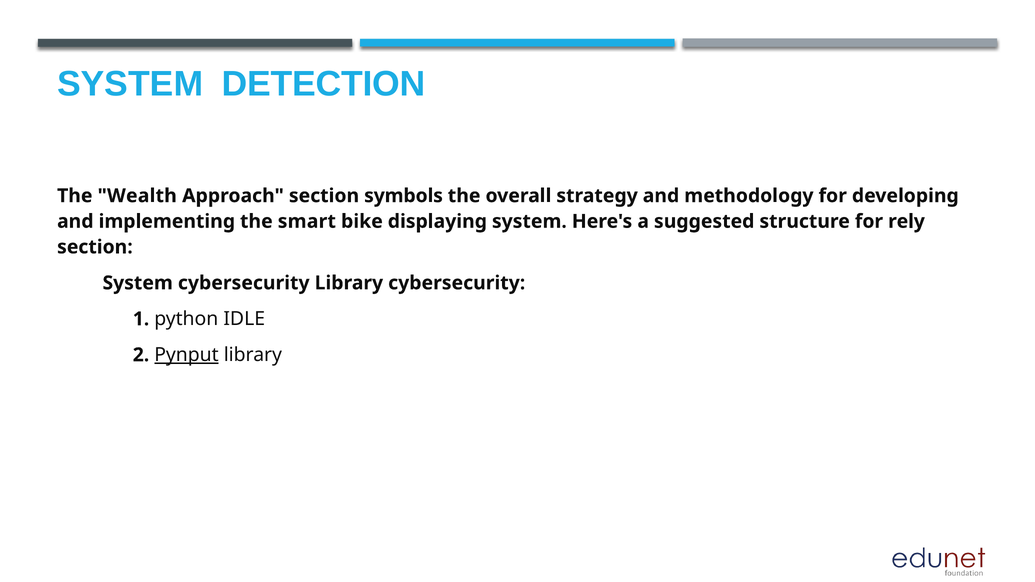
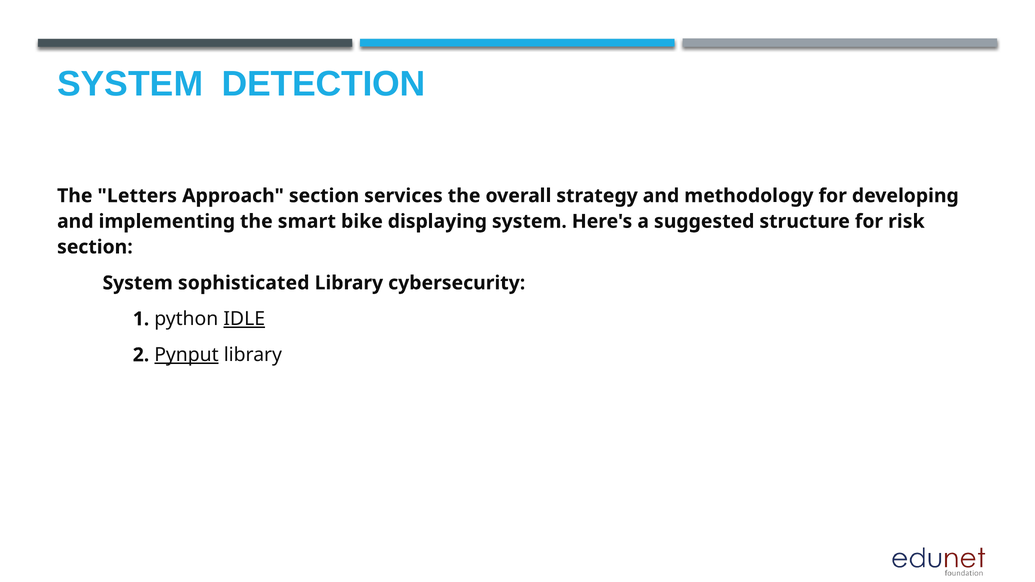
Wealth: Wealth -> Letters
symbols: symbols -> services
rely: rely -> risk
System cybersecurity: cybersecurity -> sophisticated
IDLE underline: none -> present
